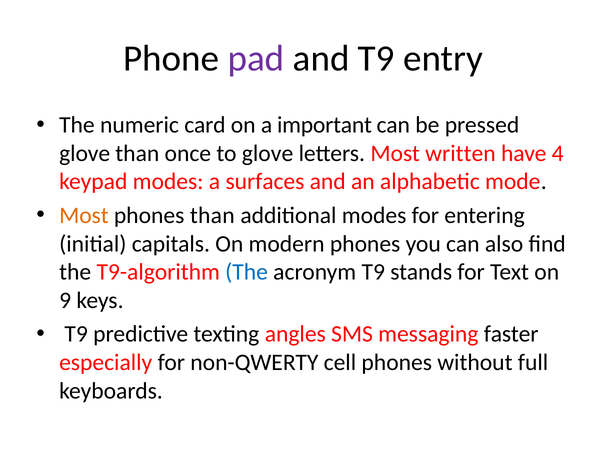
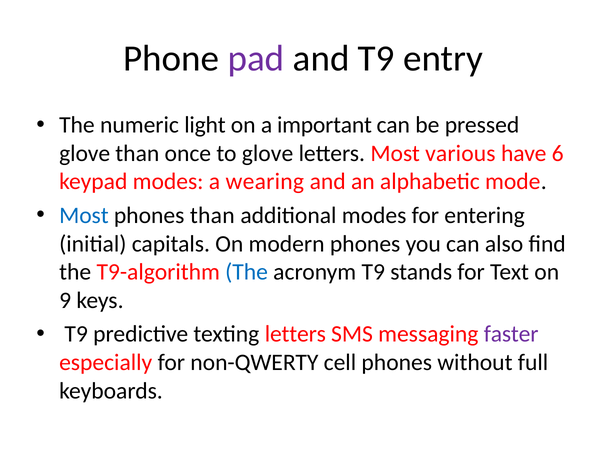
card: card -> light
written: written -> various
4: 4 -> 6
surfaces: surfaces -> wearing
Most at (84, 216) colour: orange -> blue
texting angles: angles -> letters
faster colour: black -> purple
